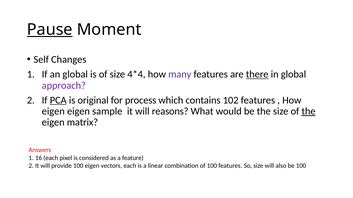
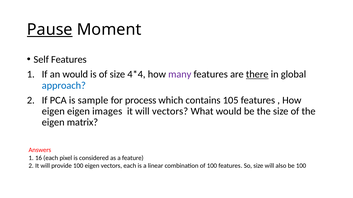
Self Changes: Changes -> Features
an global: global -> would
approach colour: purple -> blue
PCA underline: present -> none
original: original -> sample
102: 102 -> 105
sample: sample -> images
will reasons: reasons -> vectors
the at (309, 112) underline: present -> none
